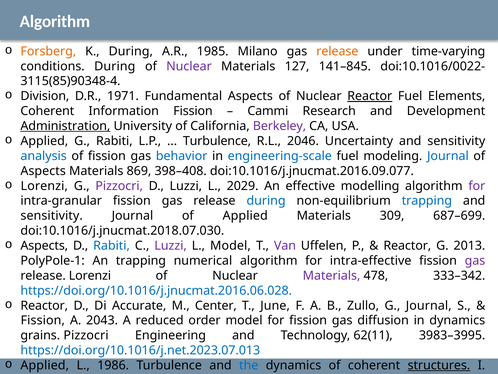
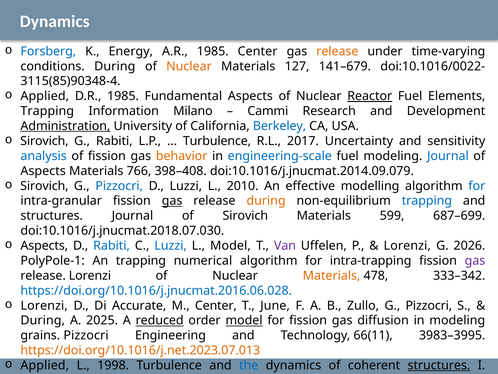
Algorithm at (55, 22): Algorithm -> Dynamics
Forsberg colour: orange -> blue
K During: During -> Energy
1985 Milano: Milano -> Center
Nuclear at (189, 66) colour: purple -> orange
141–845: 141–845 -> 141–679
Division at (45, 96): Division -> Applied
D.R 1971: 1971 -> 1985
Coherent at (47, 111): Coherent -> Trapping
Information Fission: Fission -> Milano
Berkeley colour: purple -> blue
Applied at (44, 141): Applied -> Sirovich
2046: 2046 -> 2017
behavior colour: blue -> orange
869: 869 -> 766
doi:10.1016/j.jnucmat.2016.09.077: doi:10.1016/j.jnucmat.2016.09.077 -> doi:10.1016/j.jnucmat.2014.09.079
Lorenzi at (44, 186): Lorenzi -> Sirovich
Pizzocri at (119, 186) colour: purple -> blue
2029: 2029 -> 2010
for at (477, 186) colour: purple -> blue
gas at (172, 201) underline: none -> present
during at (266, 201) colour: blue -> orange
sensitivity at (52, 216): sensitivity -> structures
Journal of Applied: Applied -> Sirovich
309: 309 -> 599
Luzzi at (171, 245) colour: purple -> blue
Reactor at (407, 245): Reactor -> Lorenzi
2013: 2013 -> 2026
intra-effective: intra-effective -> intra-trapping
Materials at (332, 275) colour: purple -> orange
Reactor at (44, 305): Reactor -> Lorenzi
Zullo G Journal: Journal -> Pizzocri
Fission at (43, 320): Fission -> During
2043: 2043 -> 2025
reduced underline: none -> present
model at (244, 320) underline: none -> present
in dynamics: dynamics -> modeling
62(11: 62(11 -> 66(11
https://doi.org/10.1016/j.net.2023.07.013 colour: blue -> orange
1986: 1986 -> 1998
